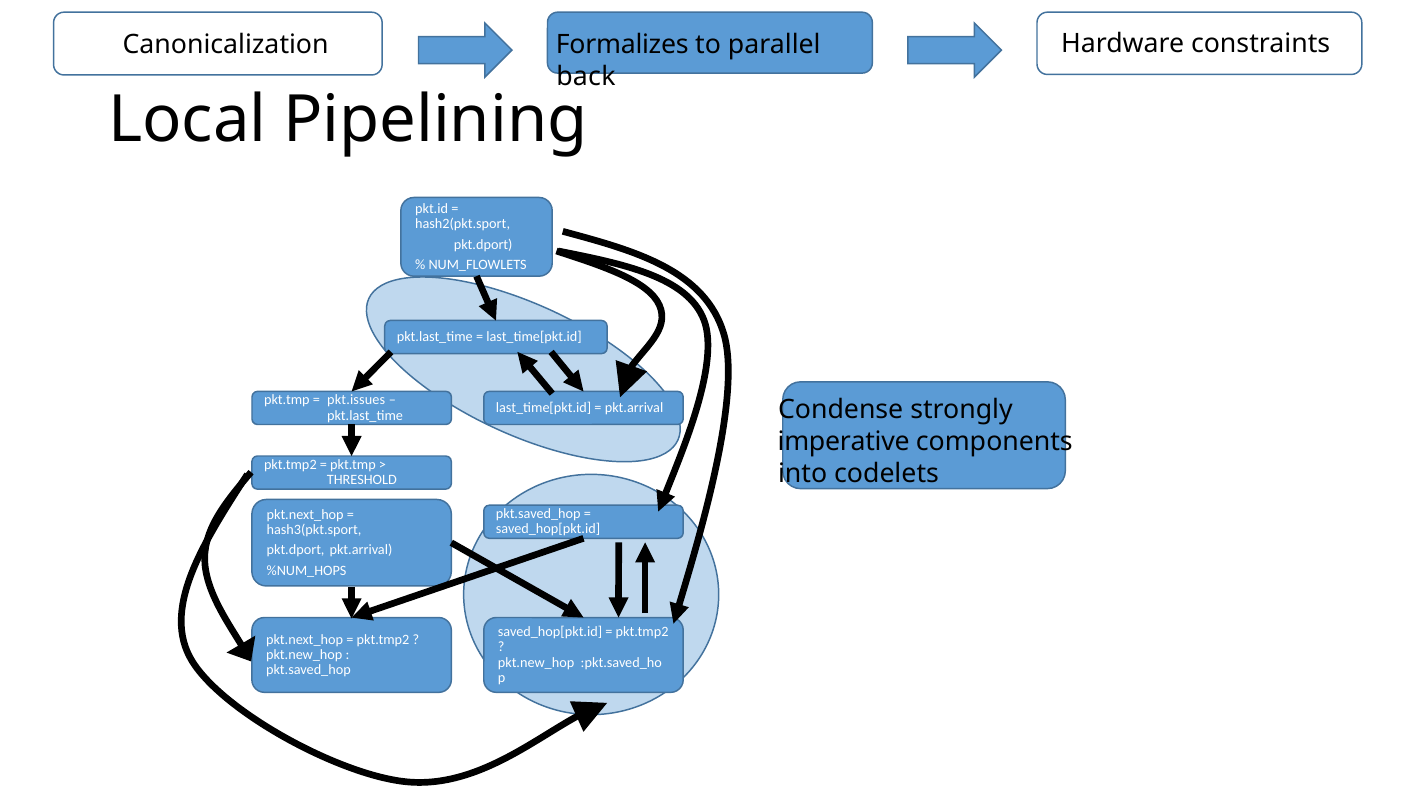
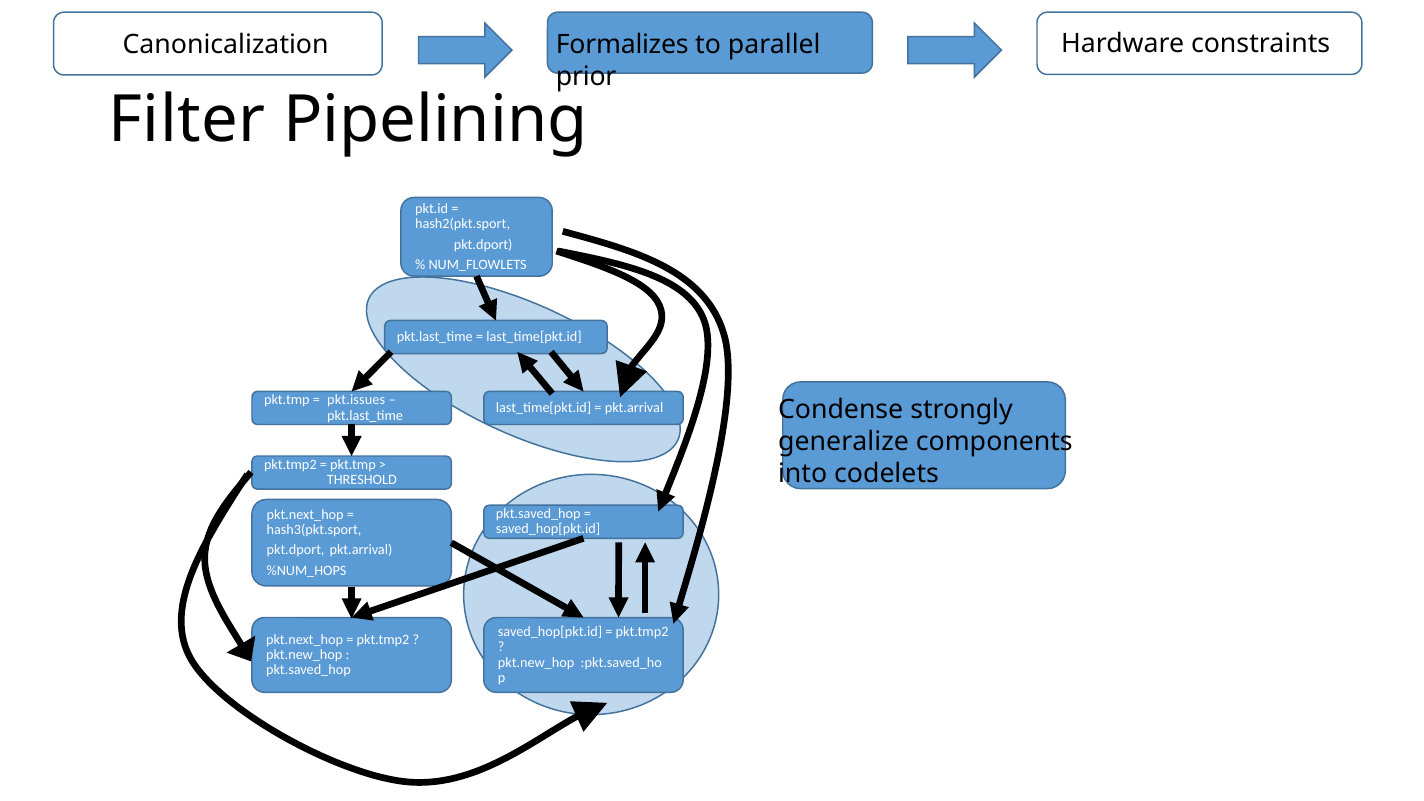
back: back -> prior
Local: Local -> Filter
imperative: imperative -> generalize
